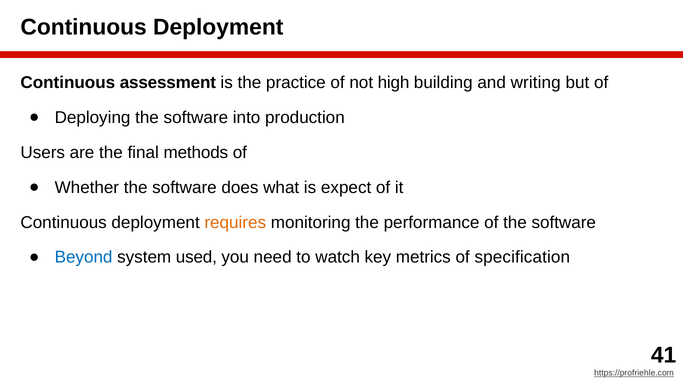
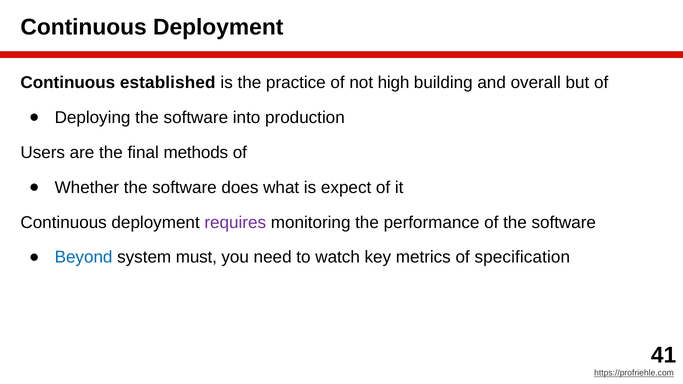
assessment: assessment -> established
writing: writing -> overall
requires colour: orange -> purple
used: used -> must
